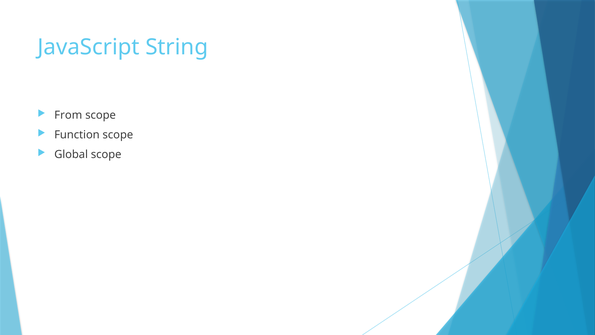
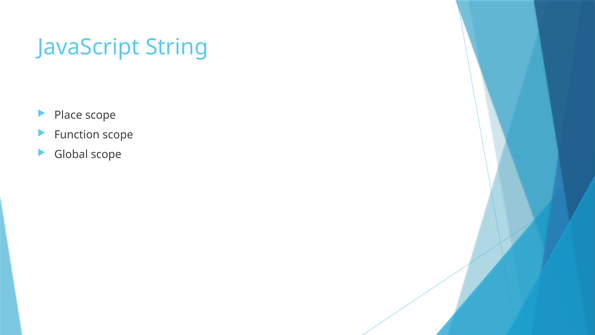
From: From -> Place
